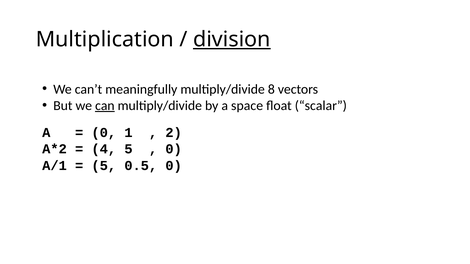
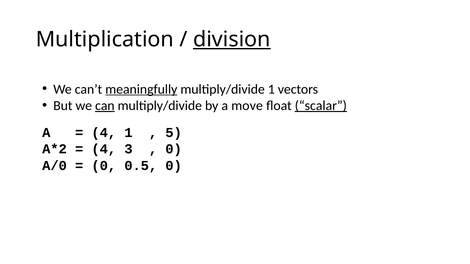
meaningfully underline: none -> present
multiply/divide 8: 8 -> 1
space: space -> move
scalar underline: none -> present
0 at (104, 133): 0 -> 4
2: 2 -> 5
4 5: 5 -> 3
A/1: A/1 -> A/0
5 at (104, 166): 5 -> 0
